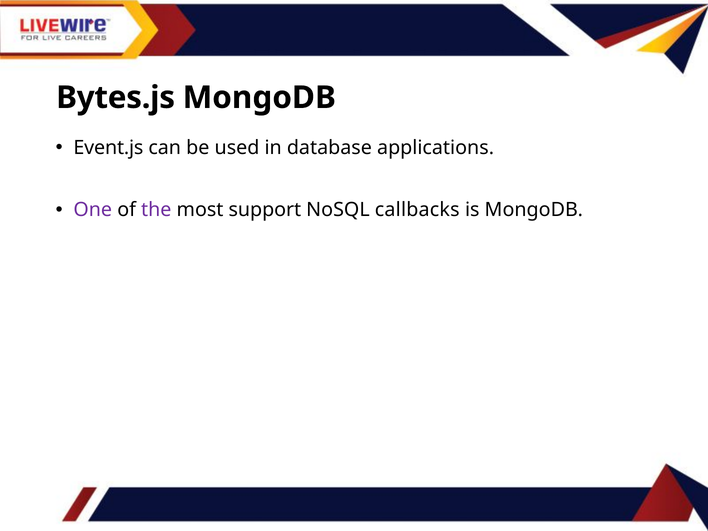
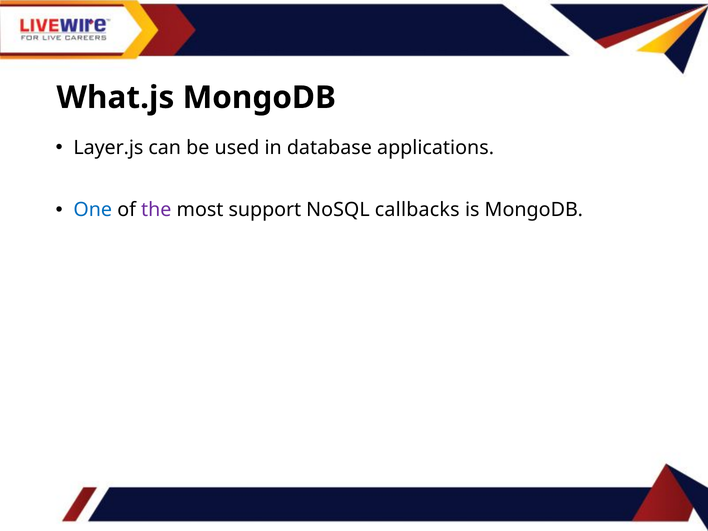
Bytes.js: Bytes.js -> What.js
Event.js: Event.js -> Layer.js
One colour: purple -> blue
